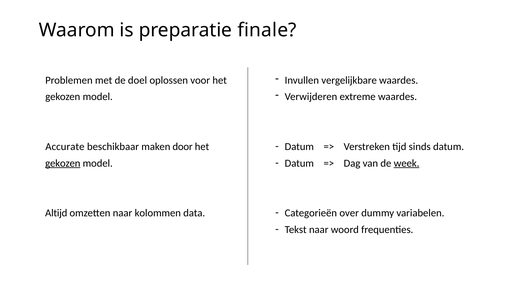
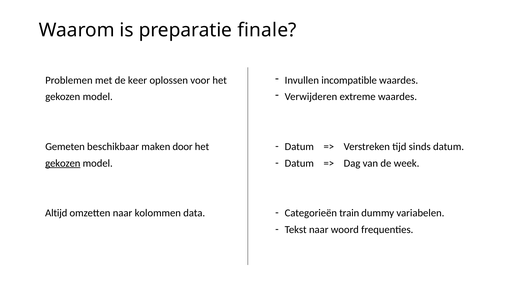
vergelijkbare: vergelijkbare -> incompatible
doel: doel -> keer
Accurate: Accurate -> Gemeten
week underline: present -> none
over: over -> train
